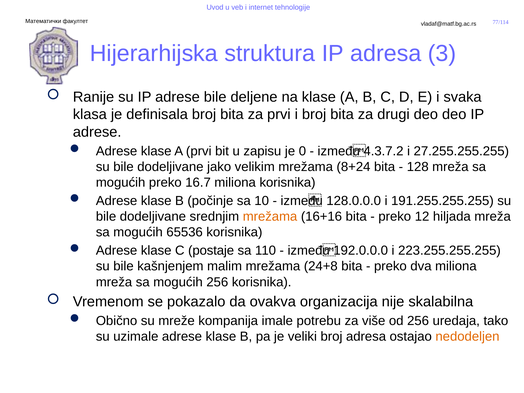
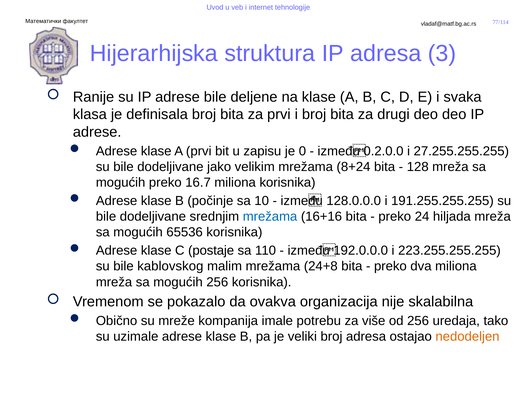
4.3.7.2: 4.3.7.2 -> 0.2.0.0
mrežama at (270, 217) colour: orange -> blue
12: 12 -> 24
kašnjenjem: kašnjenjem -> kablovskog
